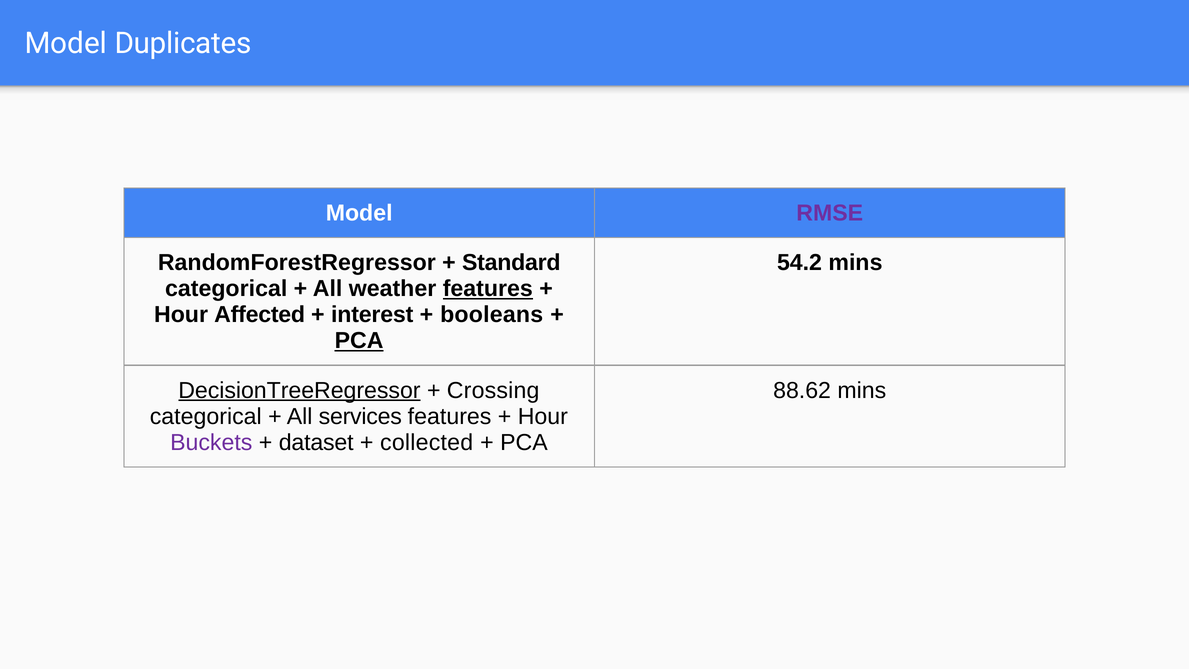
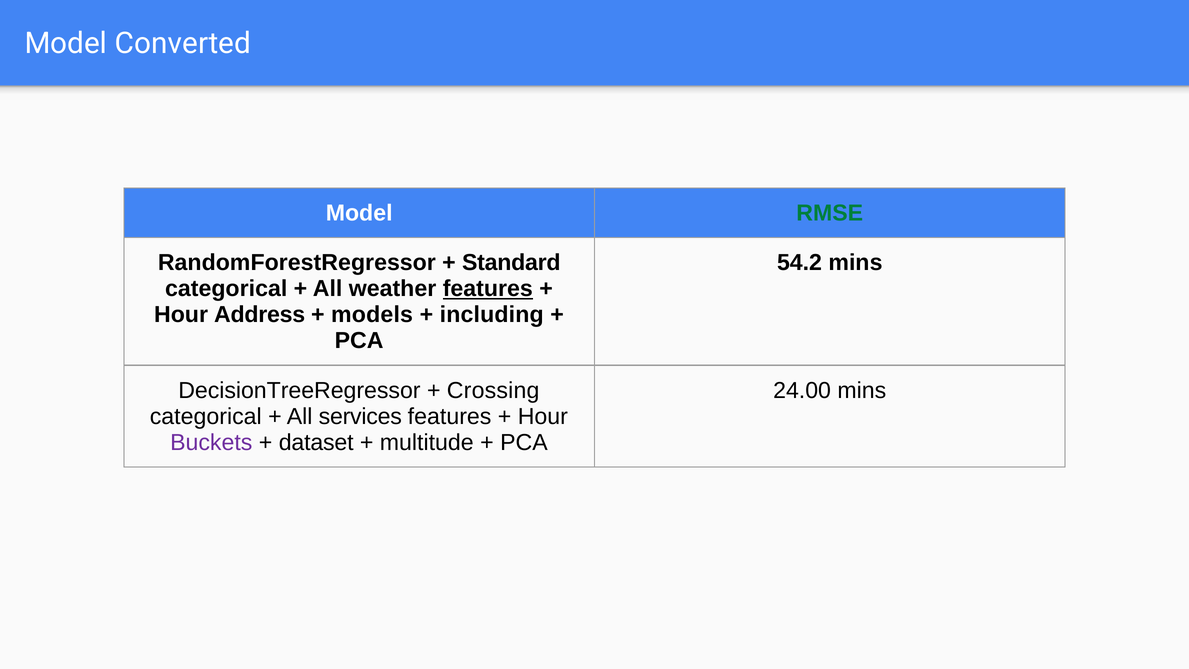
Duplicates: Duplicates -> Converted
RMSE colour: purple -> green
Affected: Affected -> Address
interest: interest -> models
booleans: booleans -> including
PCA at (359, 341) underline: present -> none
DecisionTreeRegressor underline: present -> none
88.62: 88.62 -> 24.00
collected: collected -> multitude
